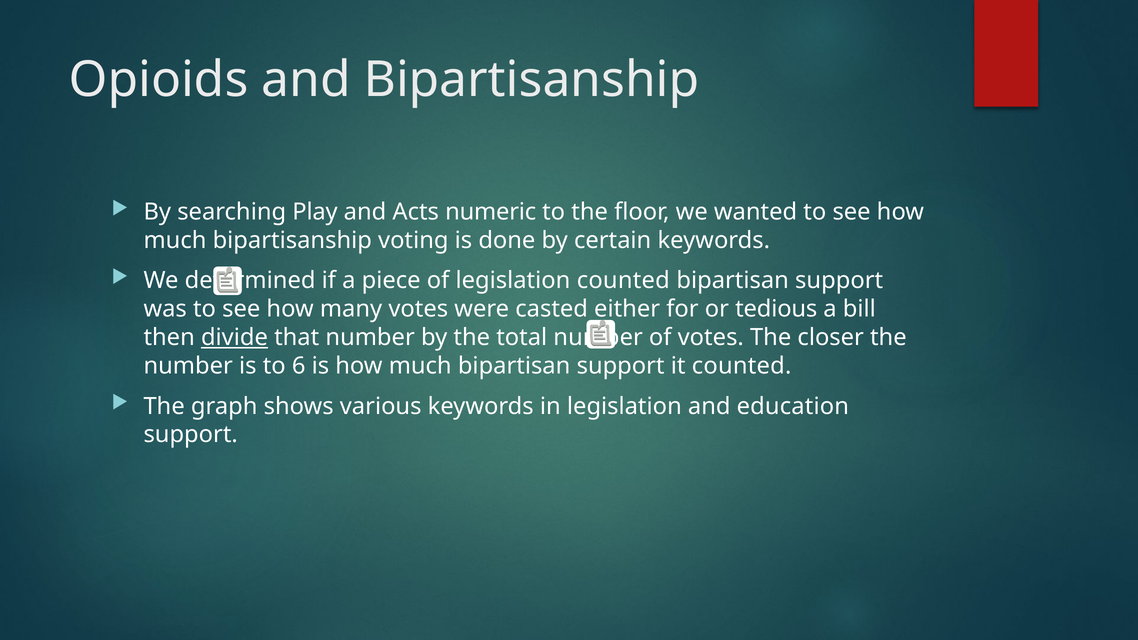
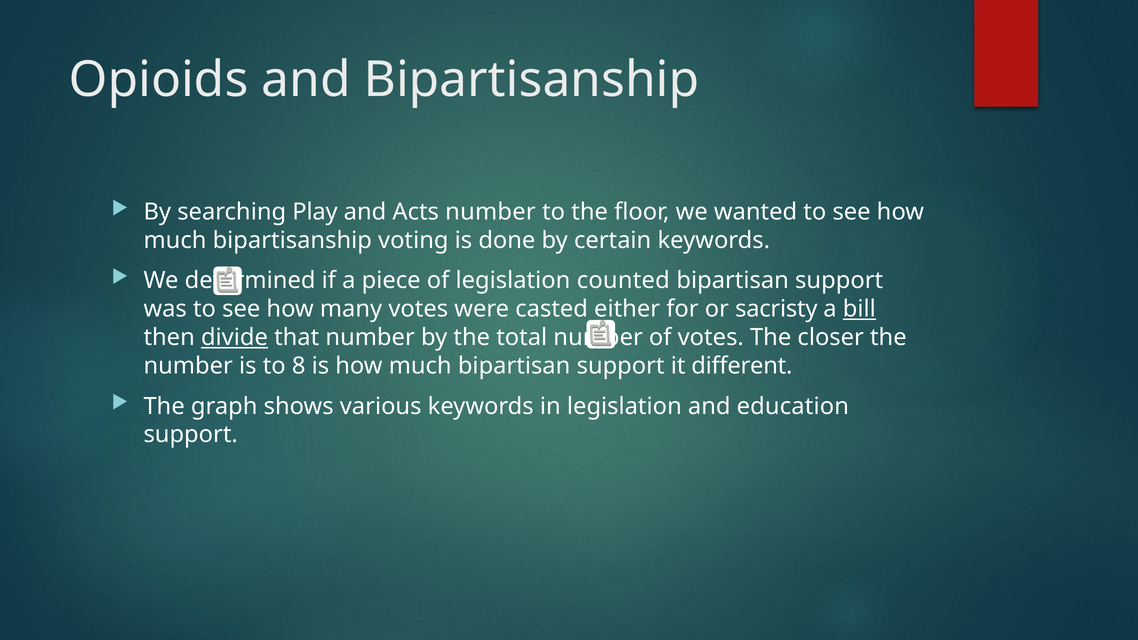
Acts numeric: numeric -> number
tedious: tedious -> sacristy
bill underline: none -> present
6: 6 -> 8
it counted: counted -> different
